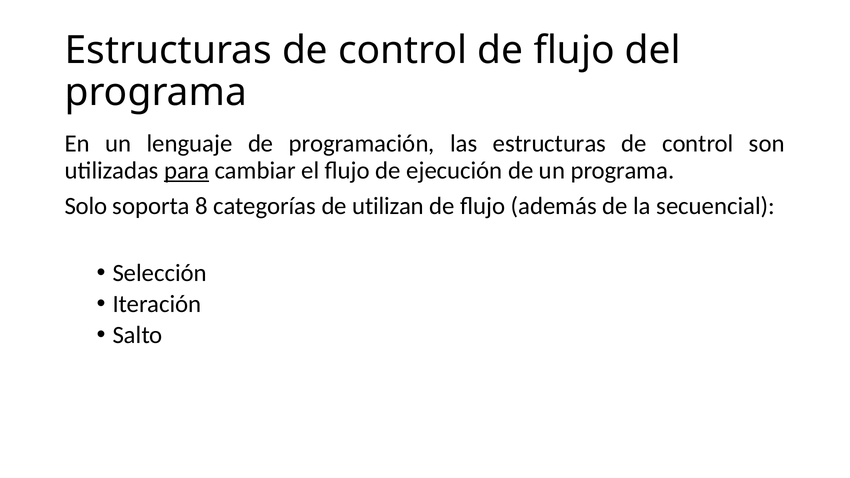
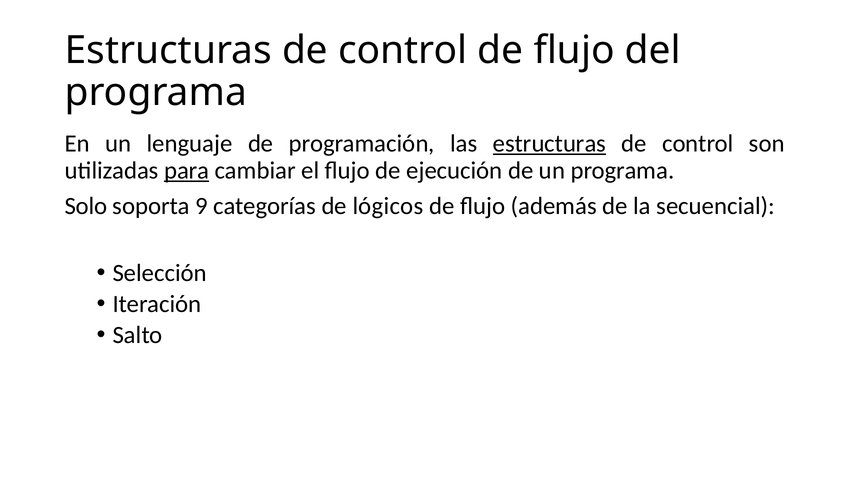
estructuras at (549, 144) underline: none -> present
8: 8 -> 9
utilizan: utilizan -> lógicos
